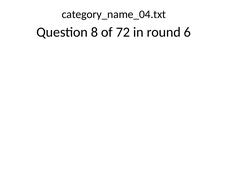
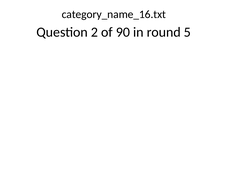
category_name_04.txt: category_name_04.txt -> category_name_16.txt
8: 8 -> 2
72: 72 -> 90
6: 6 -> 5
